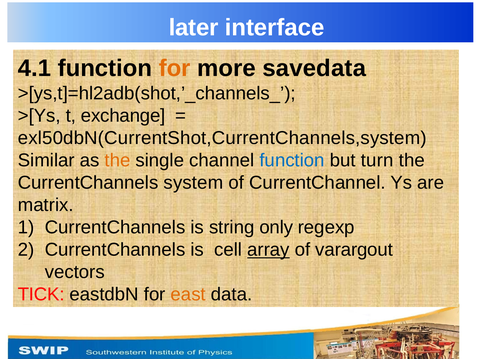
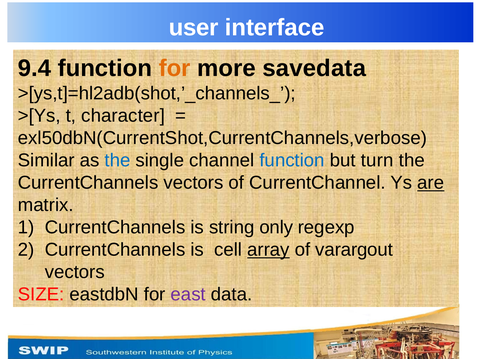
later: later -> user
4.1: 4.1 -> 9.4
exchange: exchange -> character
exl50dbN(CurrentShot,CurrentChannels,system: exl50dbN(CurrentShot,CurrentChannels,system -> exl50dbN(CurrentShot,CurrentChannels,verbose
the at (117, 161) colour: orange -> blue
CurrentChannels system: system -> vectors
are underline: none -> present
TICK: TICK -> SIZE
east colour: orange -> purple
